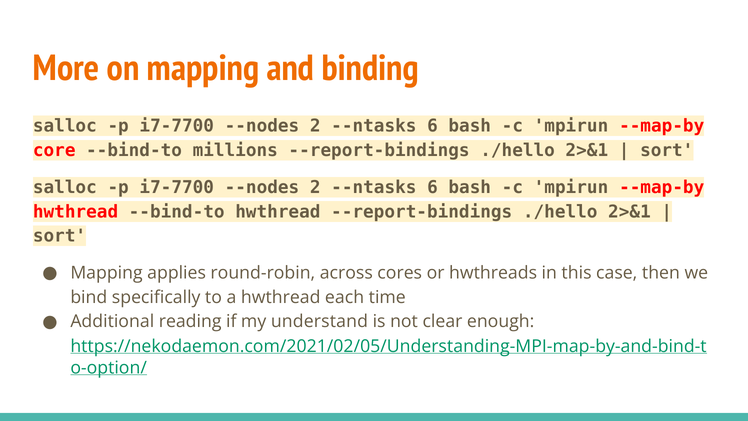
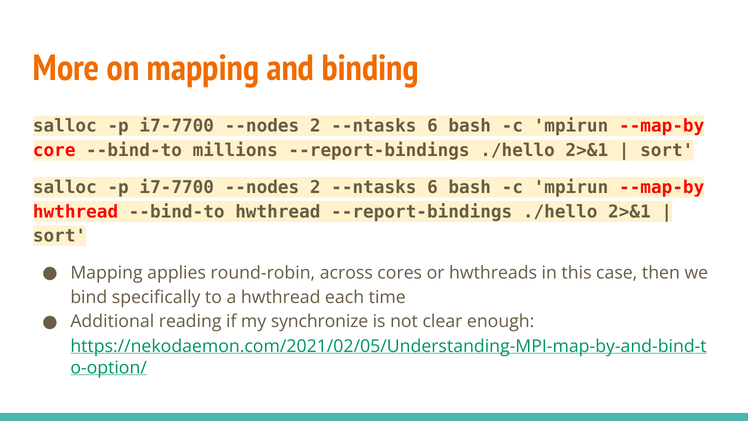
understand: understand -> synchronize
